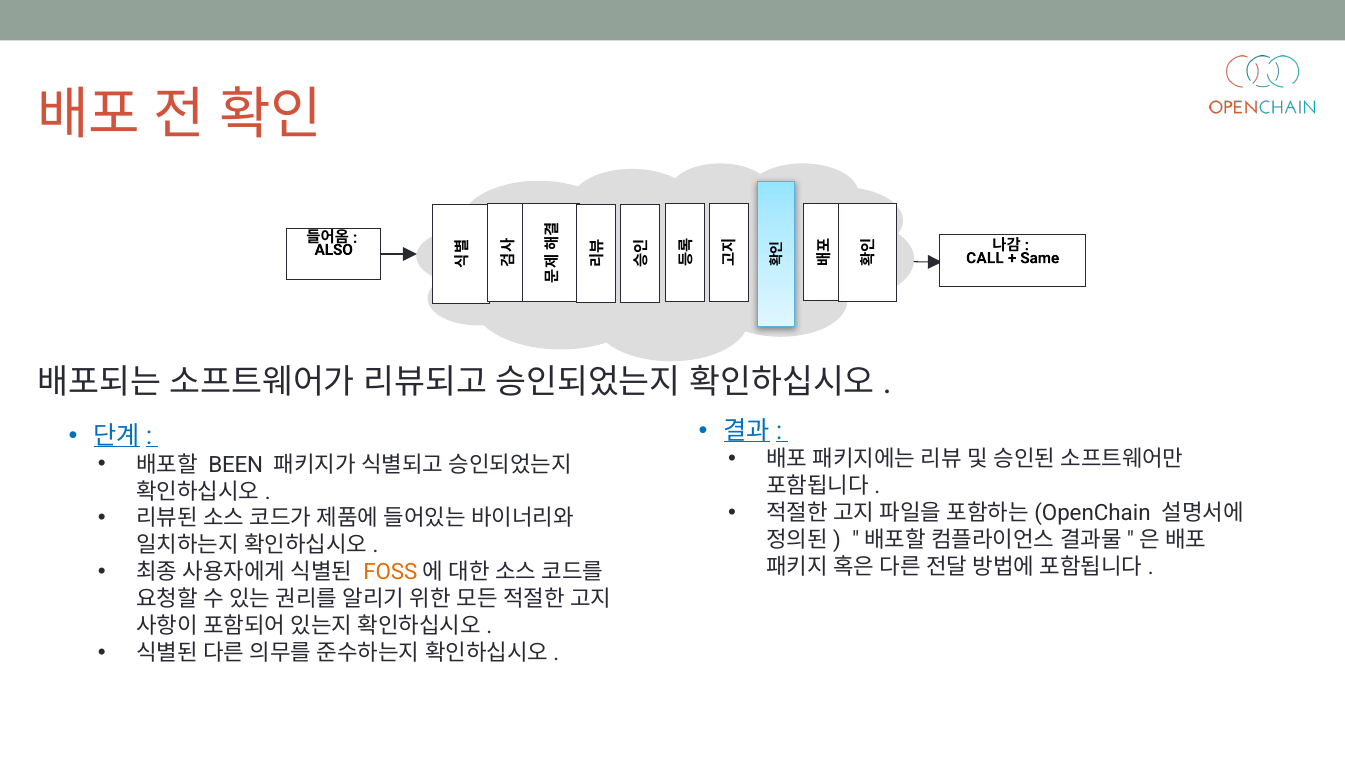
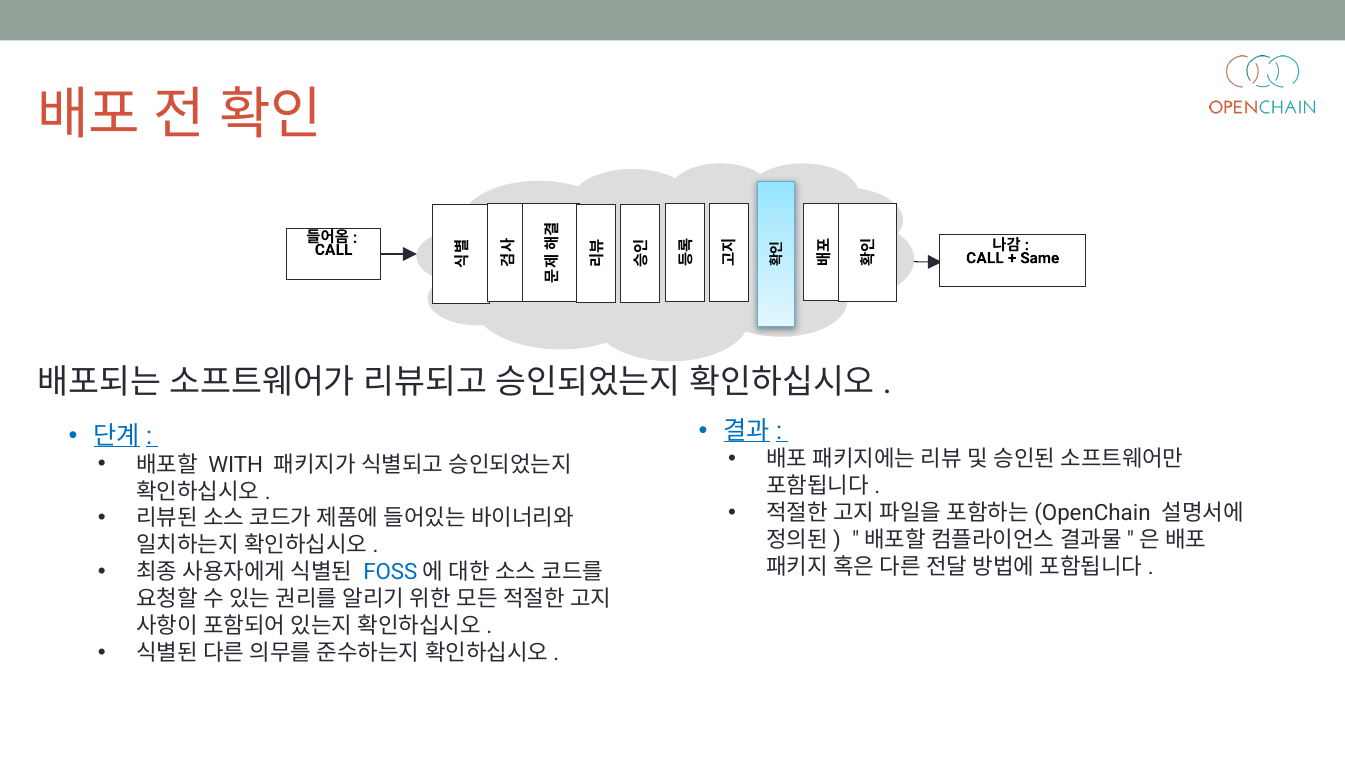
ALSO at (334, 250): ALSO -> CALL
BEEN: BEEN -> WITH
FOSS colour: orange -> blue
